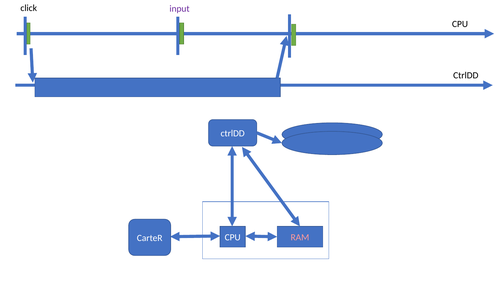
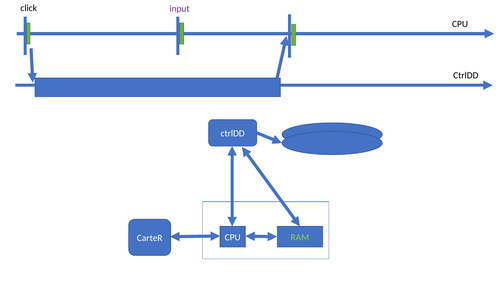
RAM colour: pink -> light green
